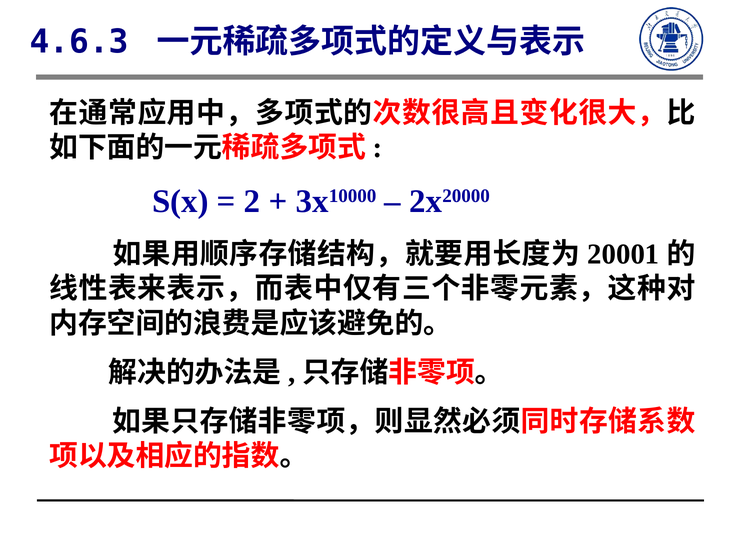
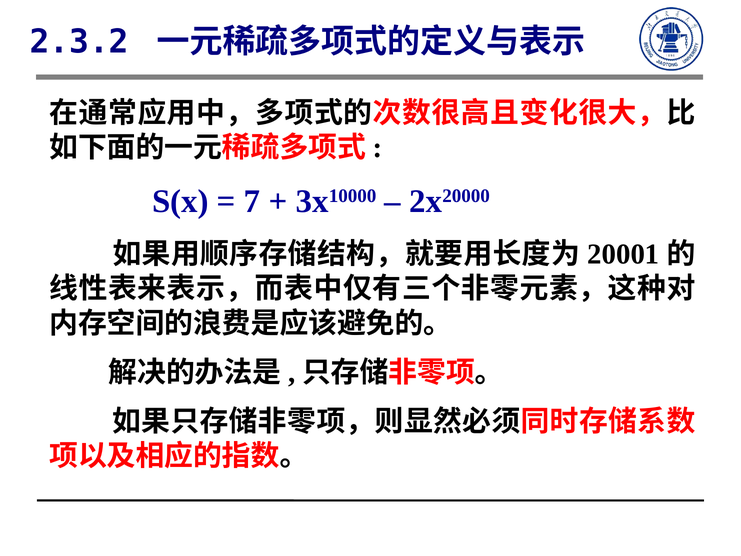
4.6.3: 4.6.3 -> 2.3.2
2: 2 -> 7
